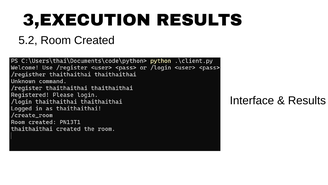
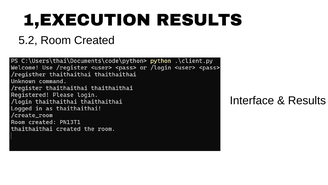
3,EXECUTION: 3,EXECUTION -> 1,EXECUTION
